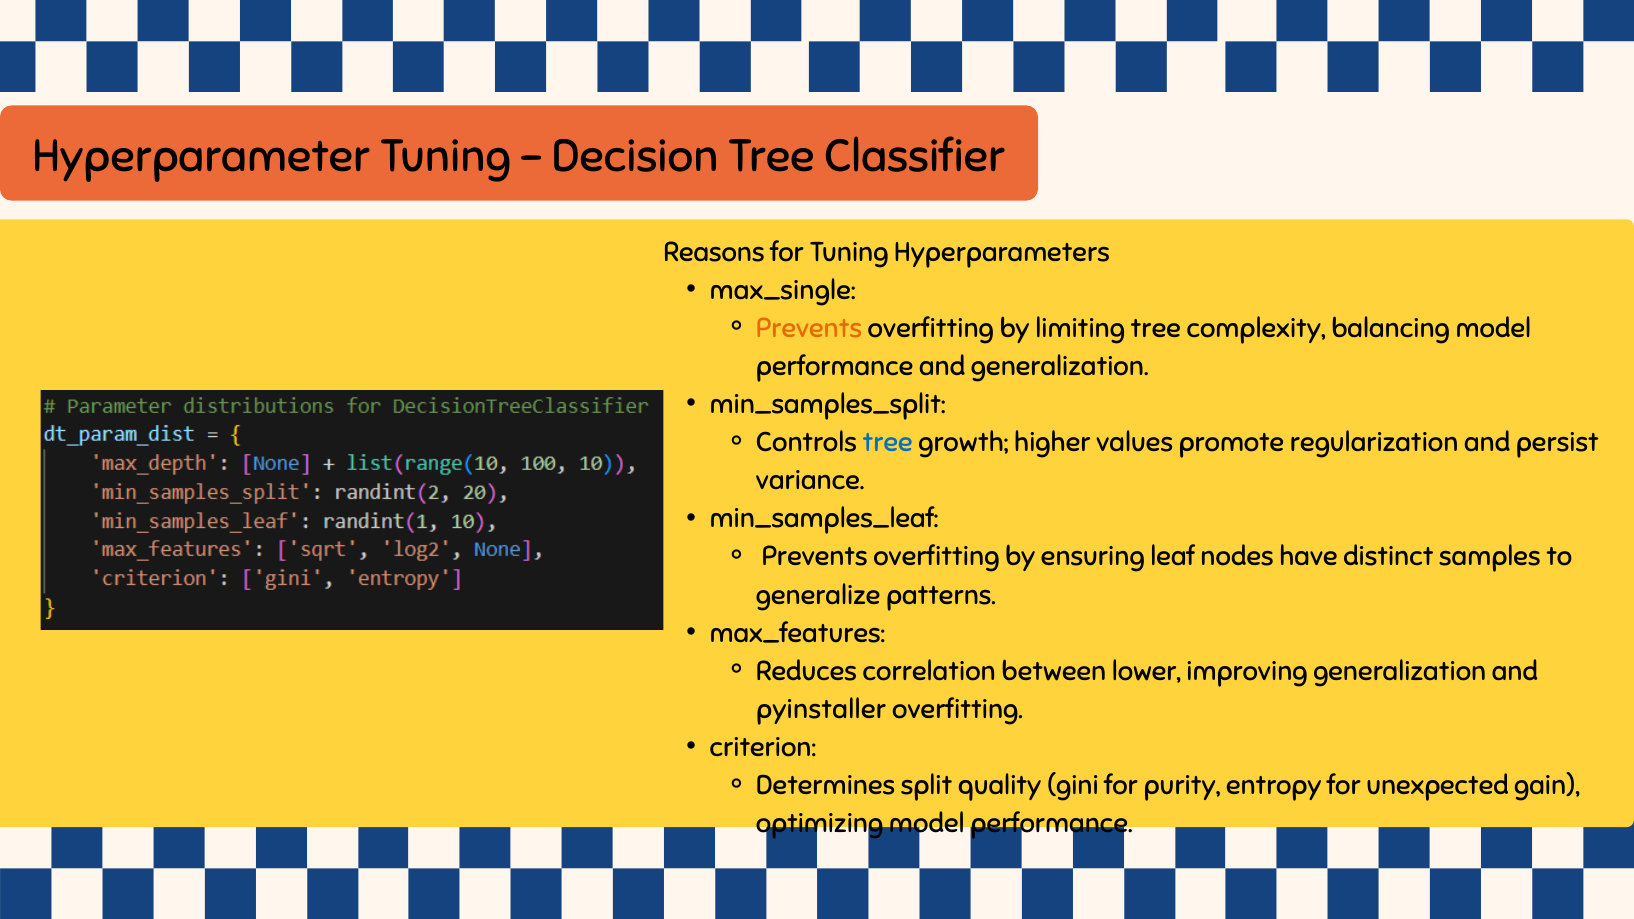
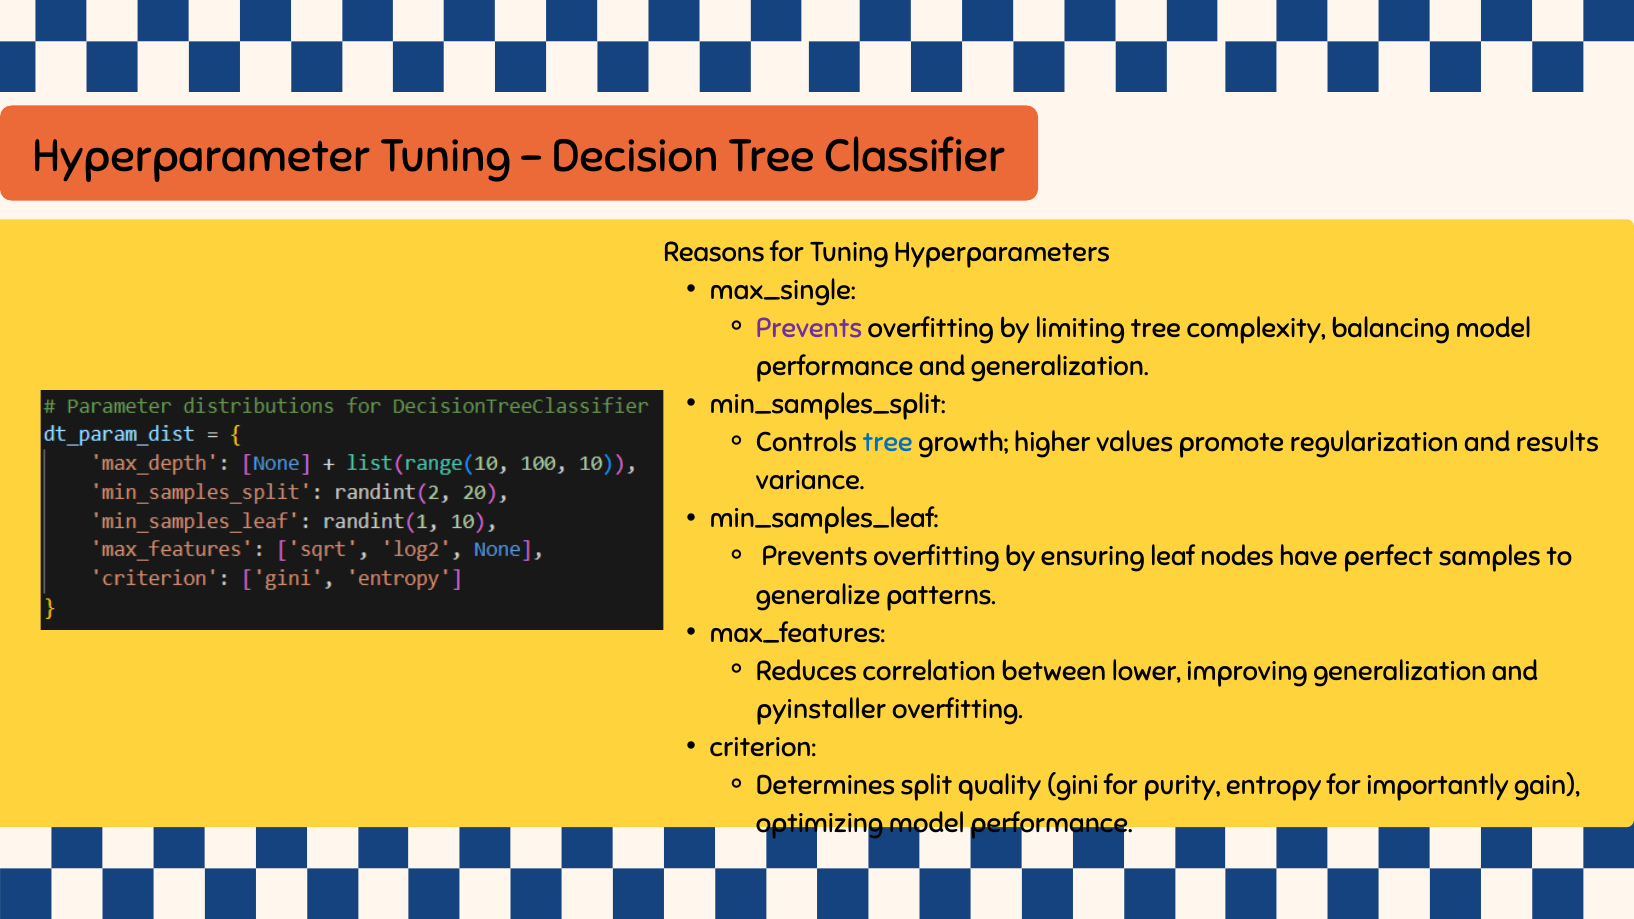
Prevents at (809, 328) colour: orange -> purple
persist: persist -> results
distinct: distinct -> perfect
unexpected: unexpected -> importantly
